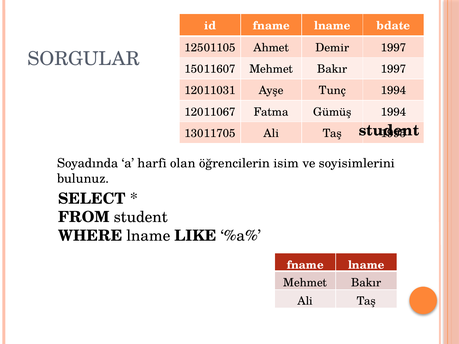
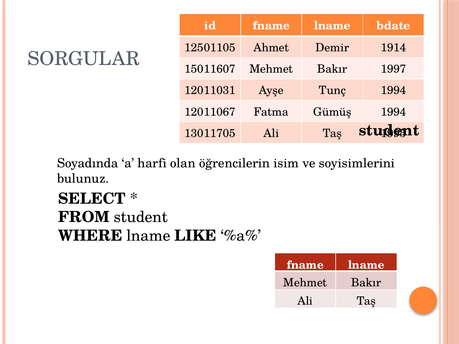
Demir 1997: 1997 -> 1914
